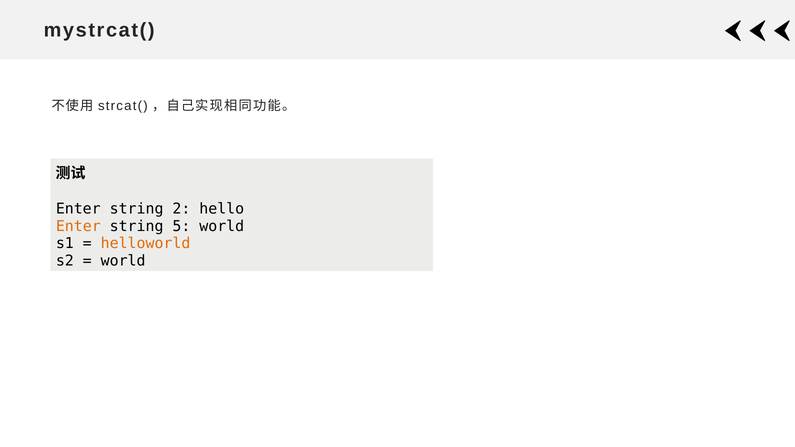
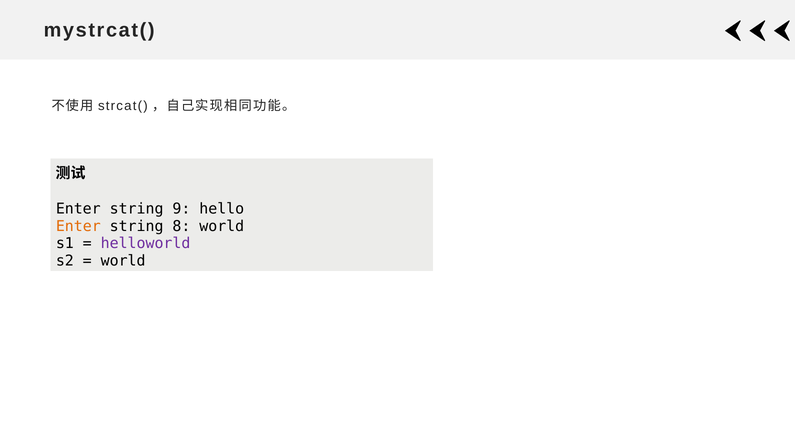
2: 2 -> 9
5: 5 -> 8
helloworld colour: orange -> purple
